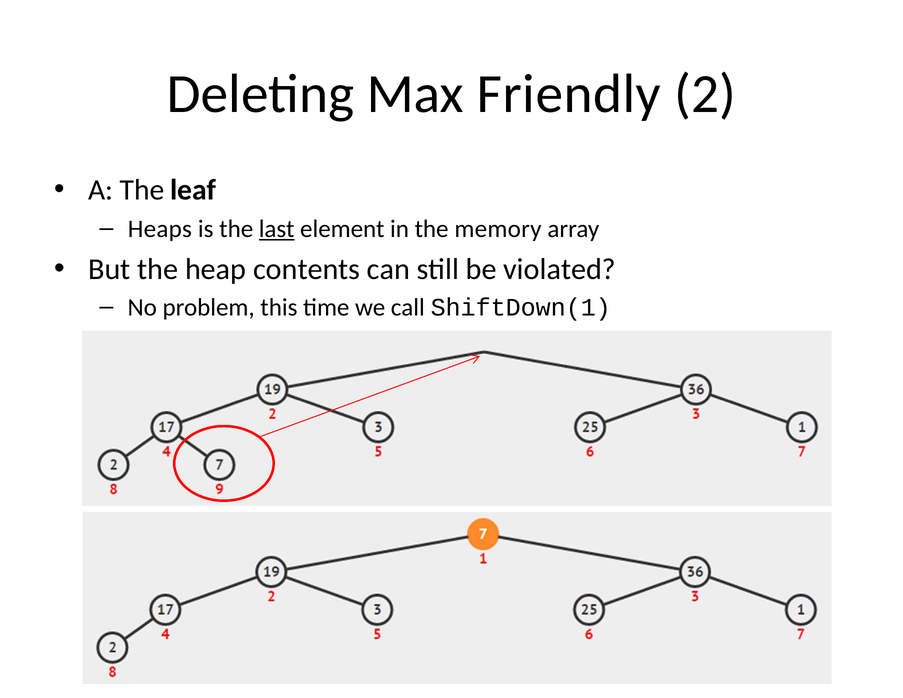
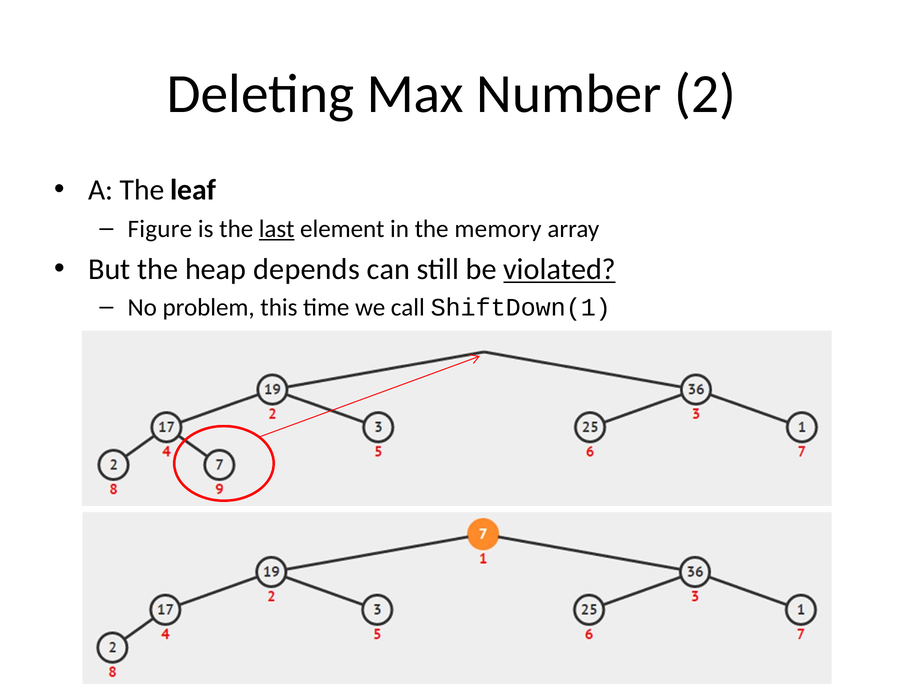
Friendly: Friendly -> Number
Heaps: Heaps -> Figure
contents: contents -> depends
violated underline: none -> present
